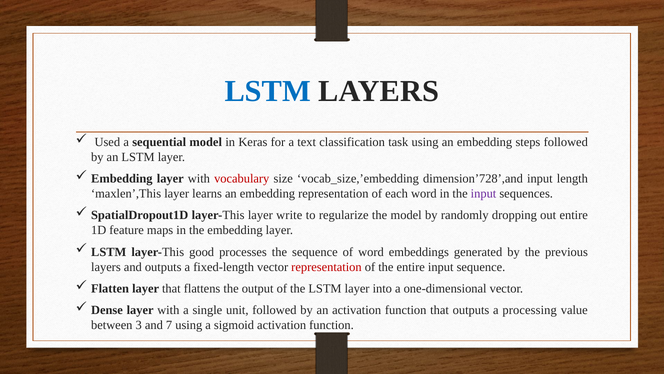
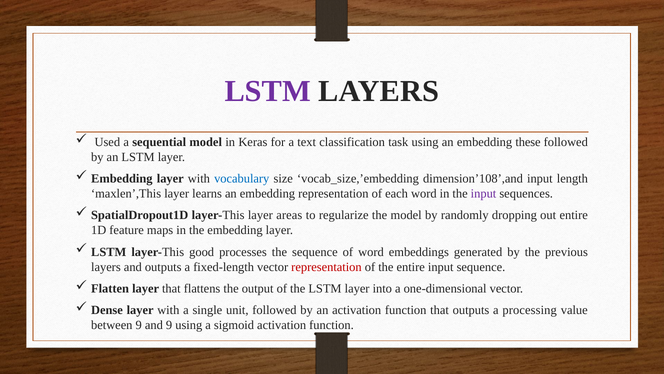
LSTM at (268, 91) colour: blue -> purple
steps: steps -> these
vocabulary colour: red -> blue
dimension’728’,and: dimension’728’,and -> dimension’108’,and
write: write -> areas
between 3: 3 -> 9
and 7: 7 -> 9
